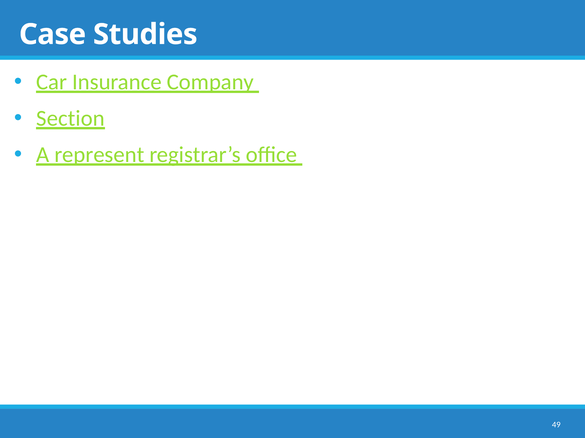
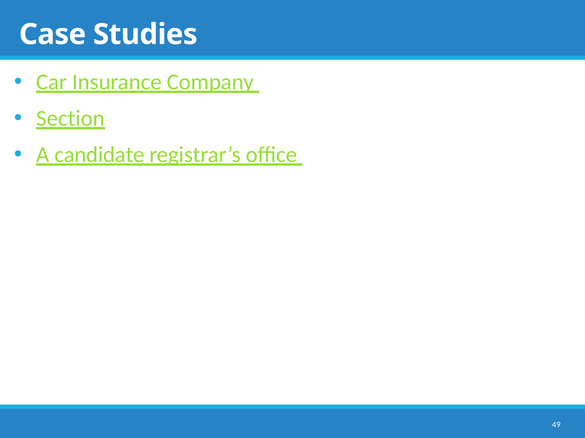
represent: represent -> candidate
